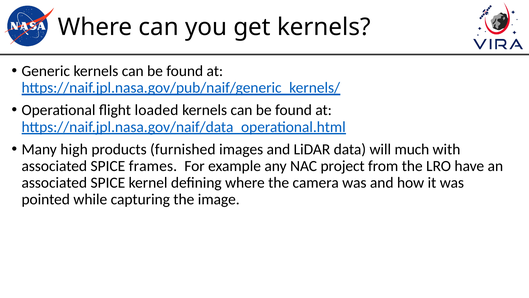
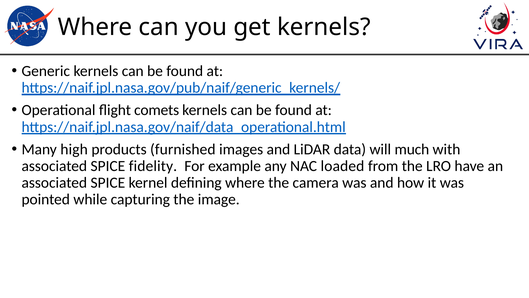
loaded: loaded -> comets
frames: frames -> fidelity
project: project -> loaded
